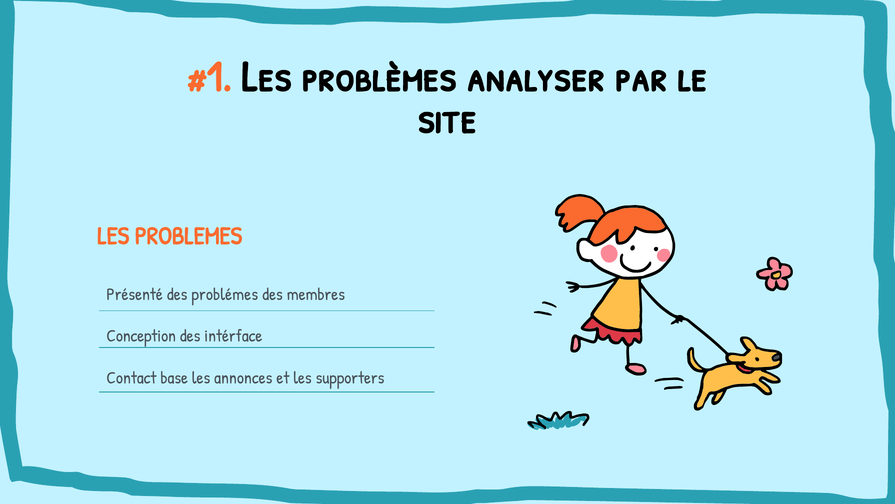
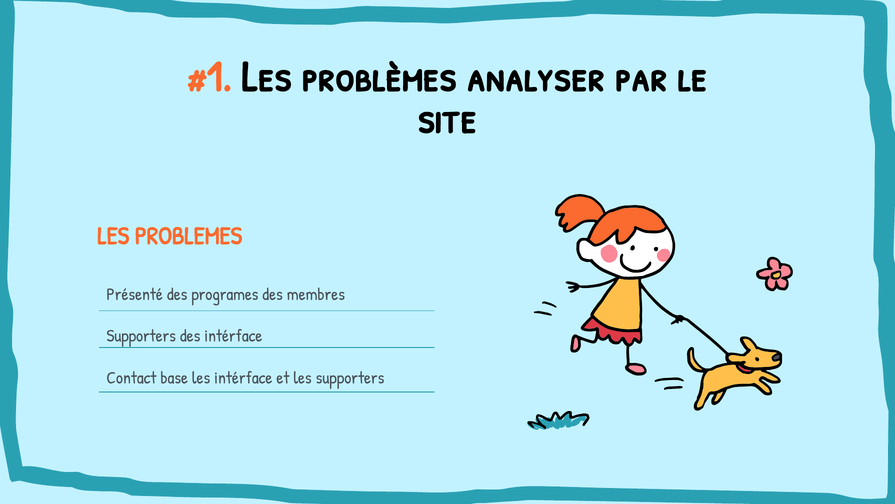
problémes: problémes -> programes
Conception at (141, 336): Conception -> Supporters
les annonces: annonces -> intérface
